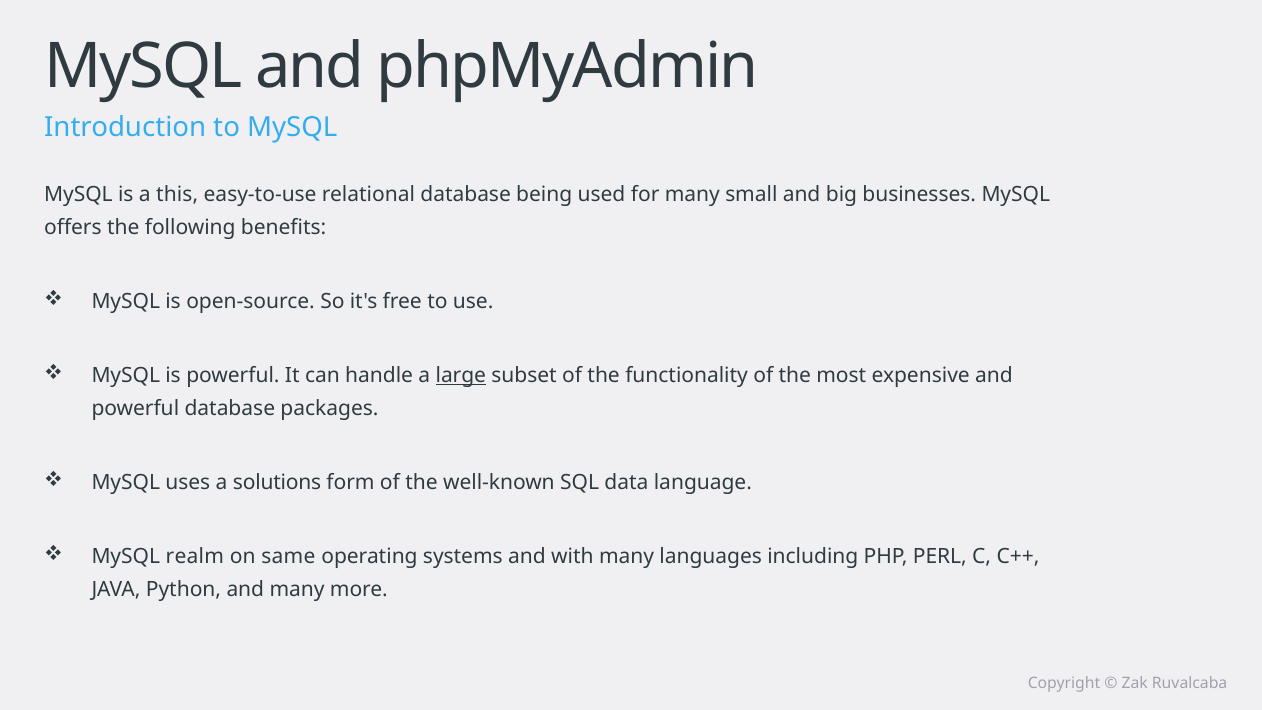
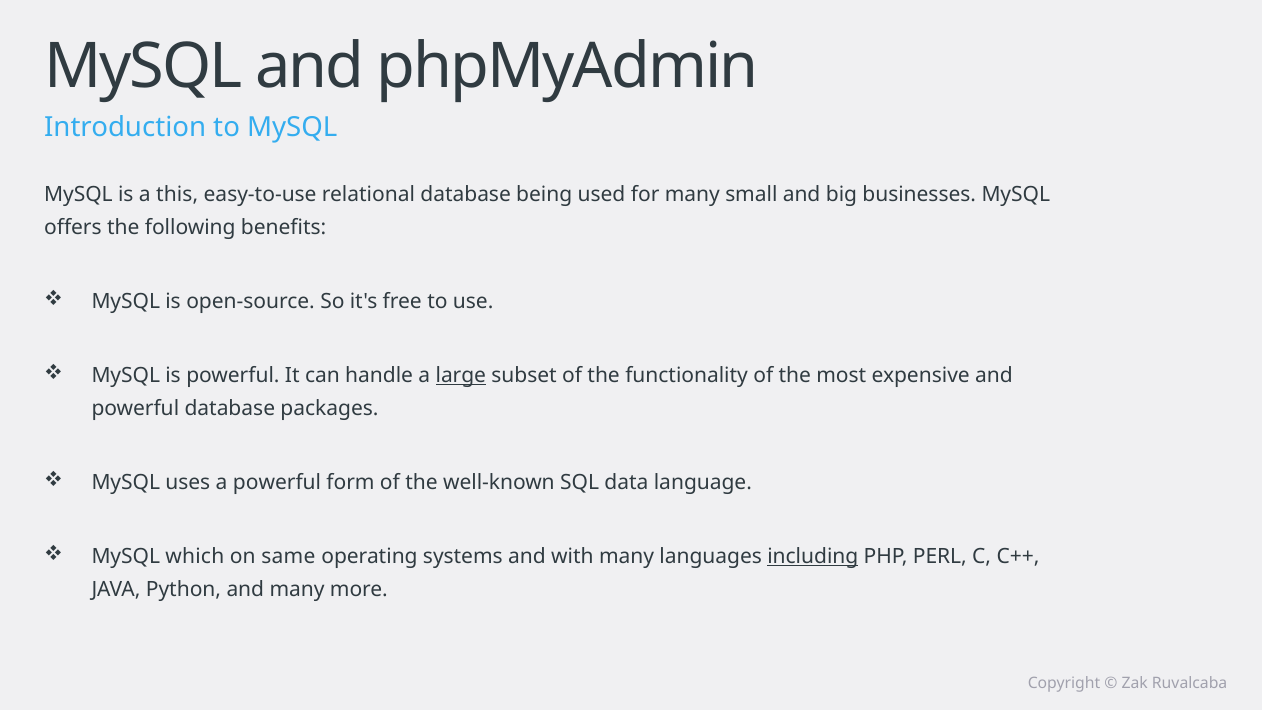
a solutions: solutions -> powerful
realm: realm -> which
including underline: none -> present
